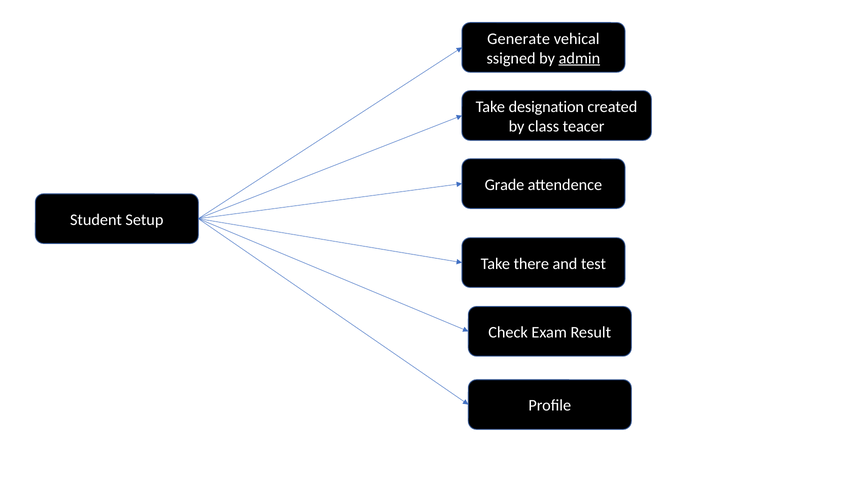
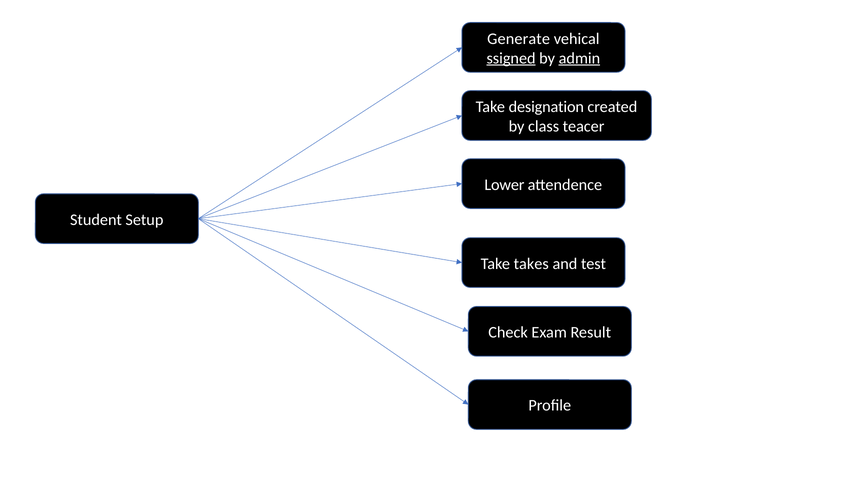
ssigned underline: none -> present
Grade: Grade -> Lower
there: there -> takes
